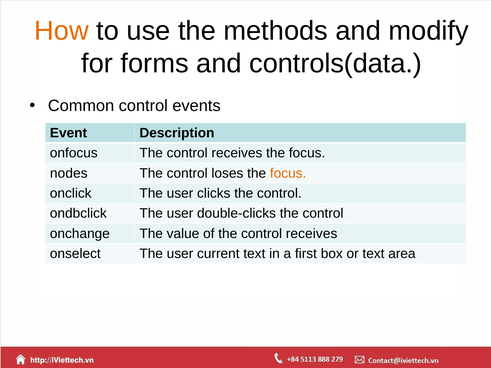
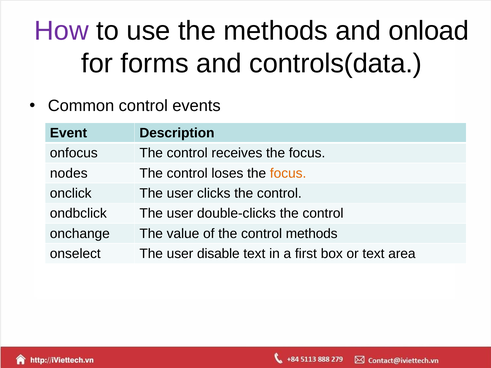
How colour: orange -> purple
modify: modify -> onload
of the control receives: receives -> methods
current: current -> disable
